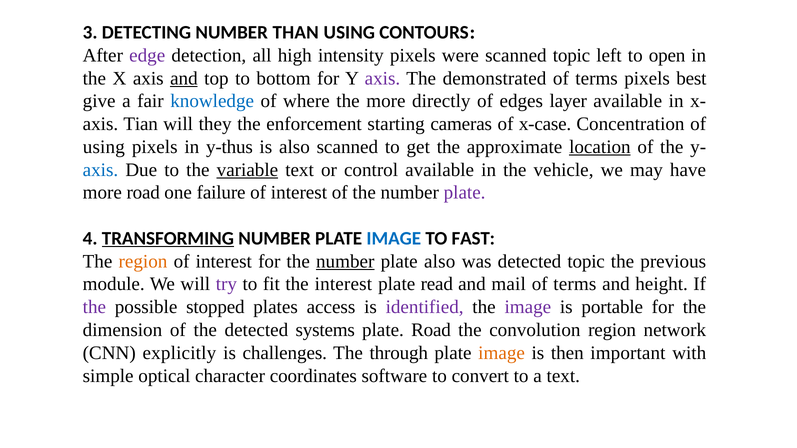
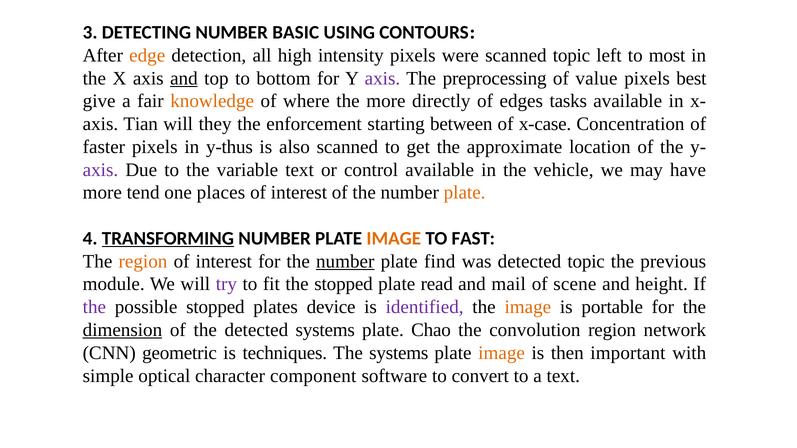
THAN: THAN -> BASIC
edge colour: purple -> orange
open: open -> most
demonstrated: demonstrated -> preprocessing
terms at (597, 78): terms -> value
knowledge colour: blue -> orange
layer: layer -> tasks
cameras: cameras -> between
using at (104, 147): using -> faster
location underline: present -> none
axis at (100, 170) colour: blue -> purple
variable underline: present -> none
more road: road -> tend
failure: failure -> places
plate at (465, 193) colour: purple -> orange
IMAGE at (394, 239) colour: blue -> orange
plate also: also -> find
the interest: interest -> stopped
terms at (575, 284): terms -> scene
access: access -> device
image at (528, 307) colour: purple -> orange
dimension underline: none -> present
plate Road: Road -> Chao
explicitly: explicitly -> geometric
challenges: challenges -> techniques
The through: through -> systems
coordinates: coordinates -> component
